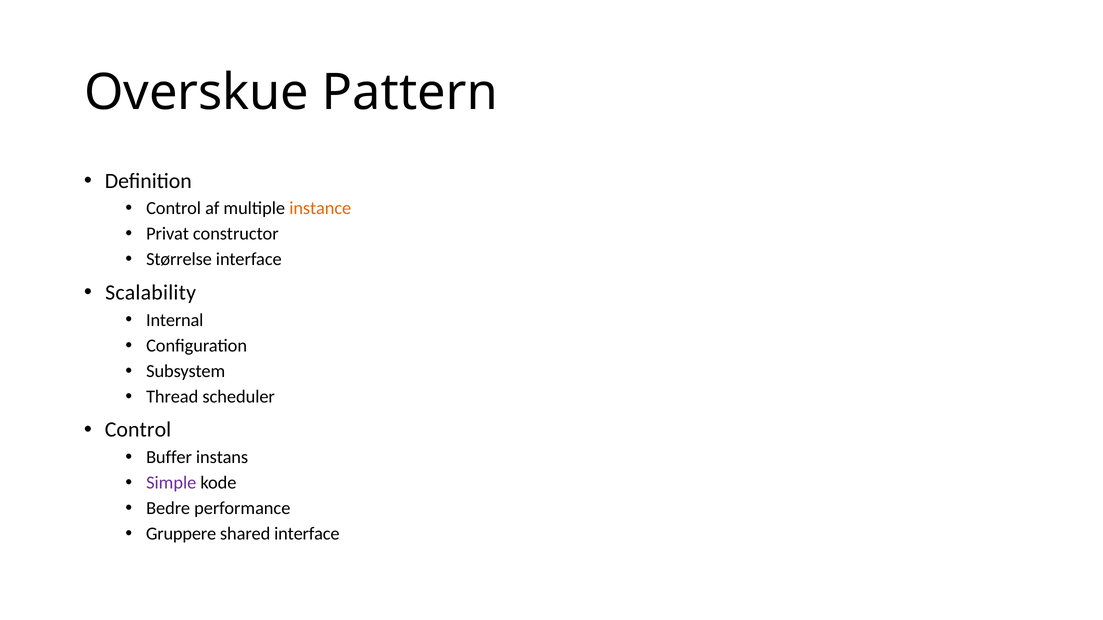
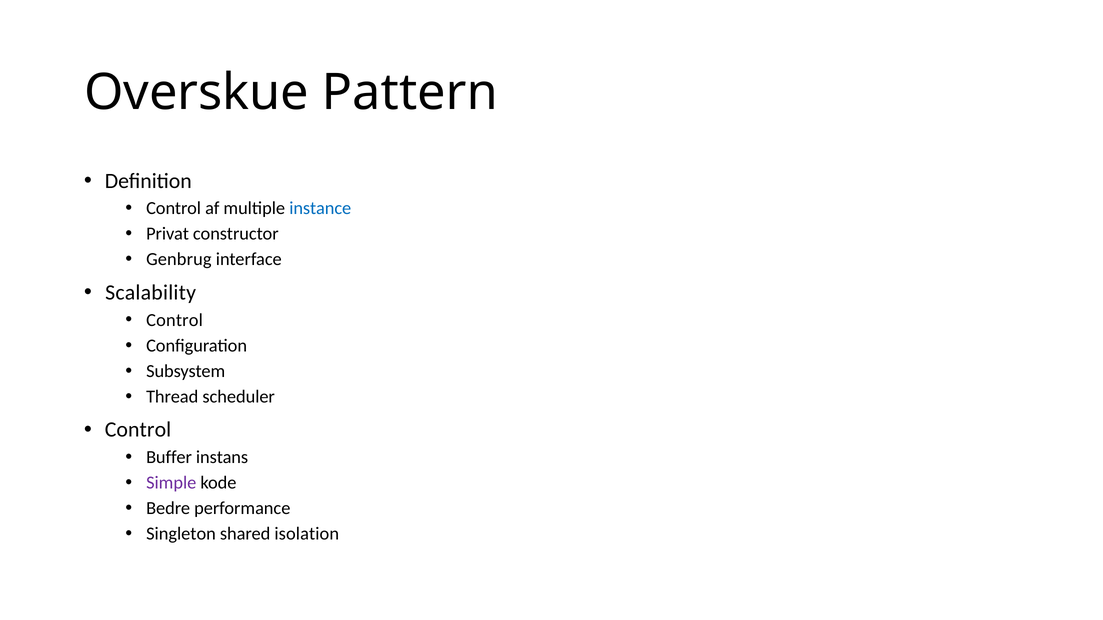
instance colour: orange -> blue
Størrelse: Størrelse -> Genbrug
Internal at (175, 320): Internal -> Control
Gruppere: Gruppere -> Singleton
shared interface: interface -> isolation
